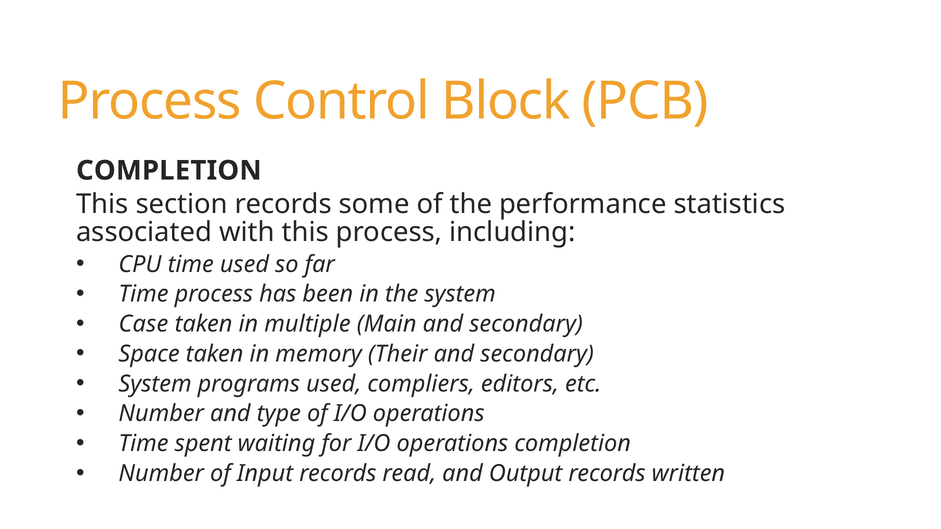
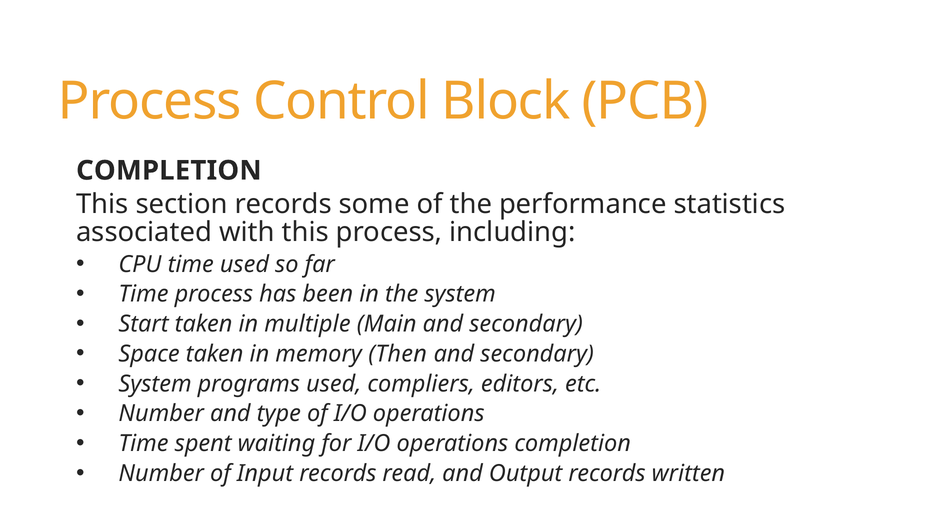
Case: Case -> Start
Their: Their -> Then
